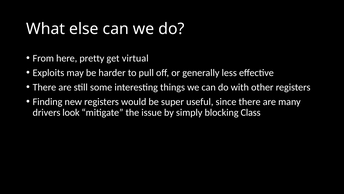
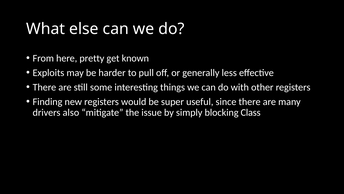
virtual: virtual -> known
look: look -> also
